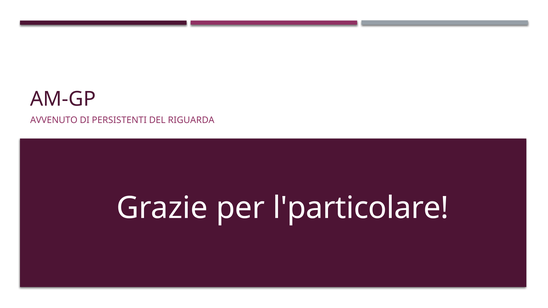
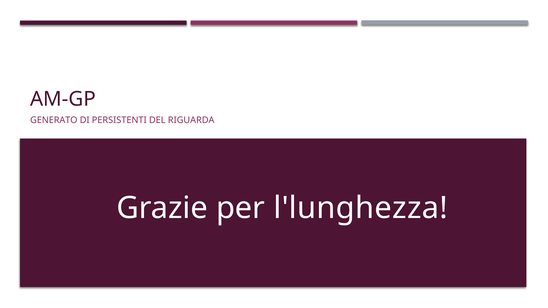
AVVENUTO: AVVENUTO -> GENERATO
l'particolare: l'particolare -> l'lunghezza
